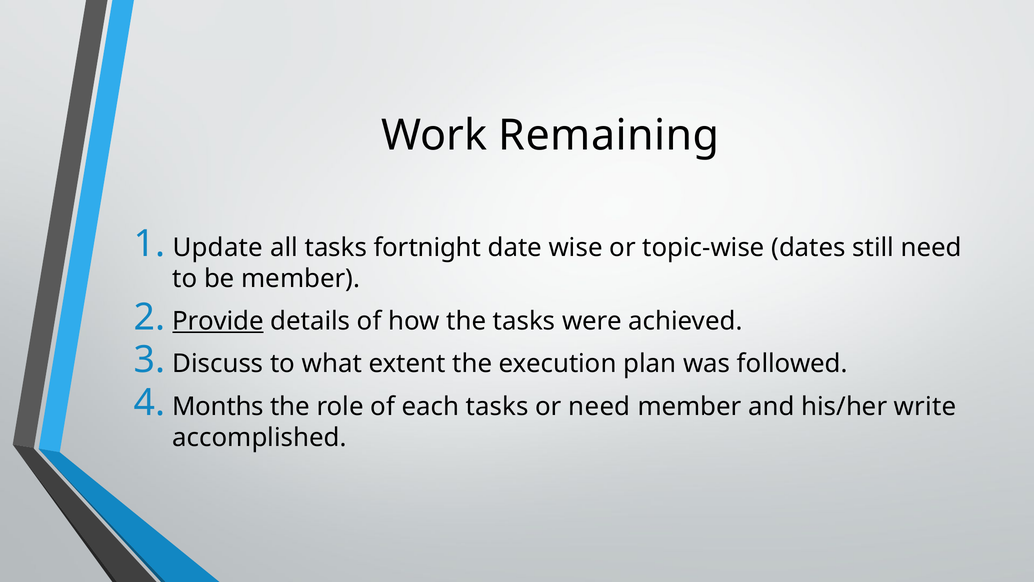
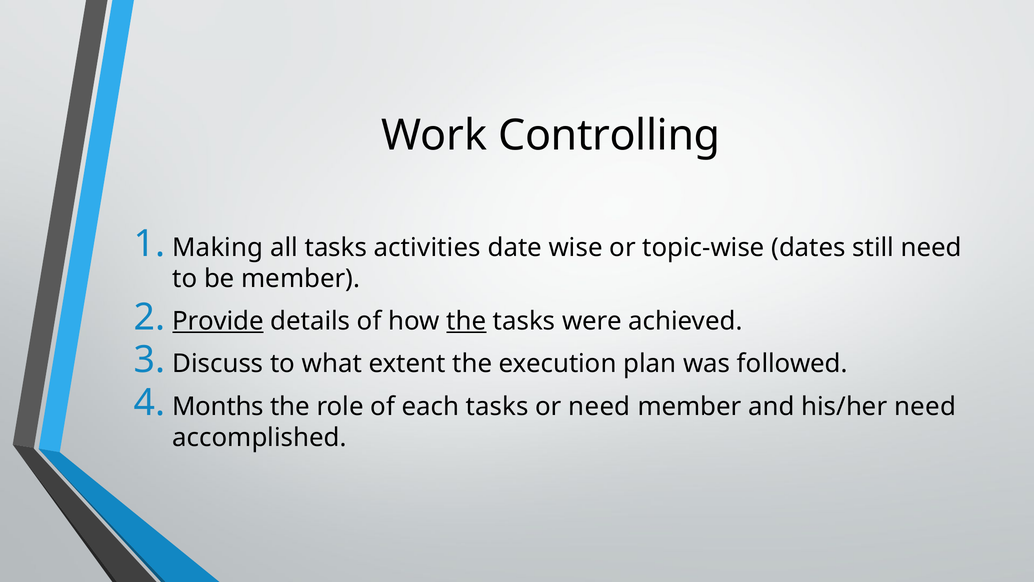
Remaining: Remaining -> Controlling
Update: Update -> Making
fortnight: fortnight -> activities
the at (466, 321) underline: none -> present
his/her write: write -> need
